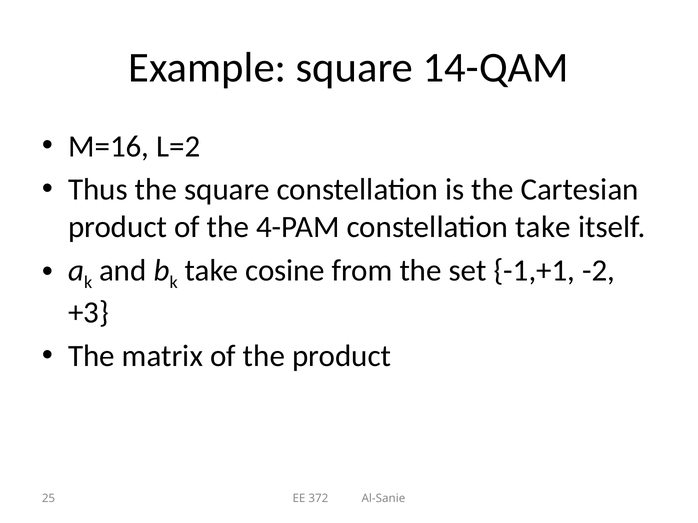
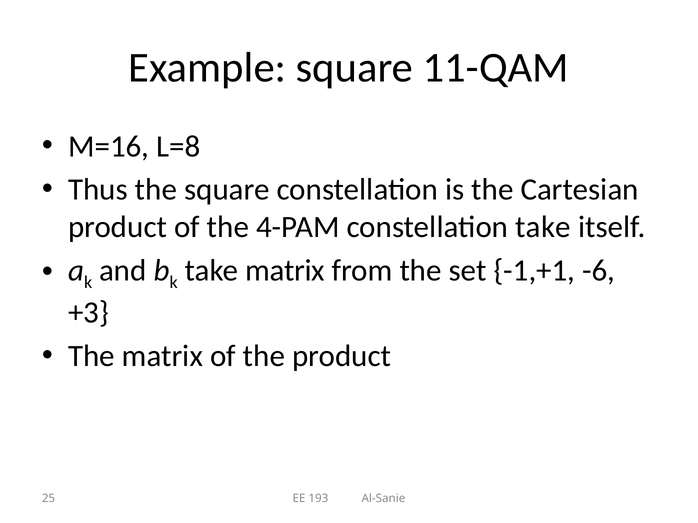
14-QAM: 14-QAM -> 11-QAM
L=2: L=2 -> L=8
take cosine: cosine -> matrix
-2: -2 -> -6
372: 372 -> 193
